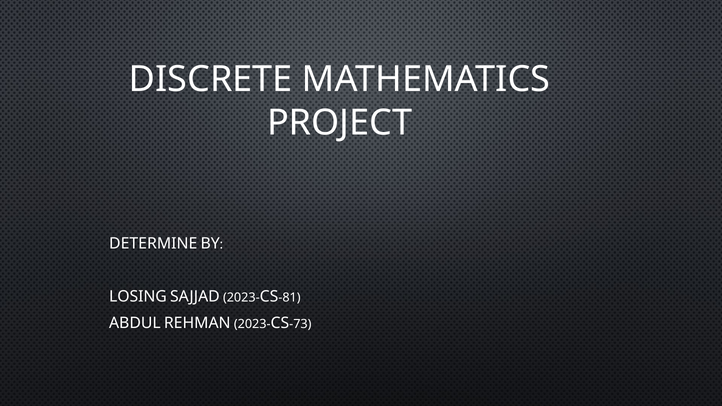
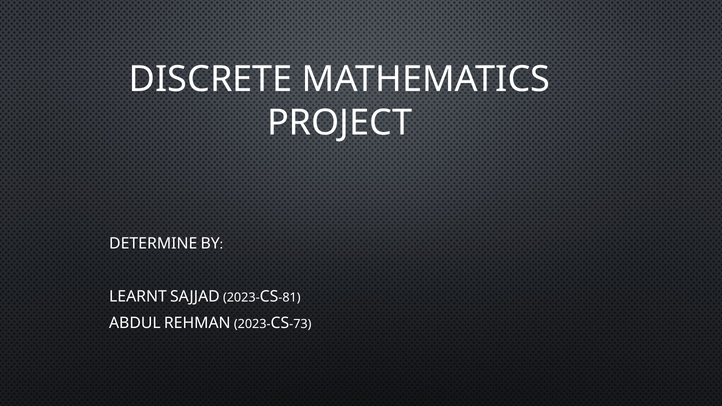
LOSING: LOSING -> LEARNT
